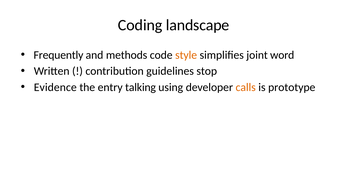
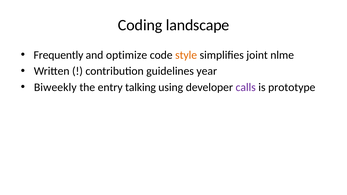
methods: methods -> optimize
word: word -> nlme
stop: stop -> year
Evidence: Evidence -> Biweekly
calls colour: orange -> purple
